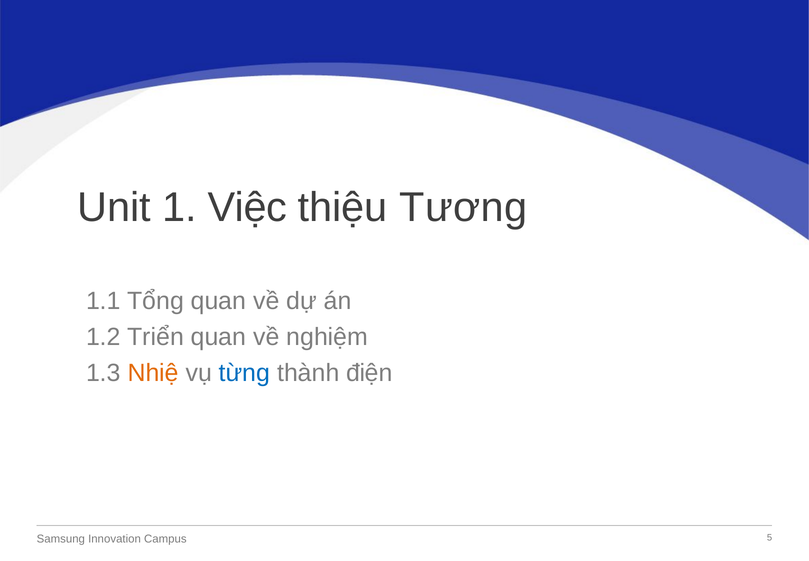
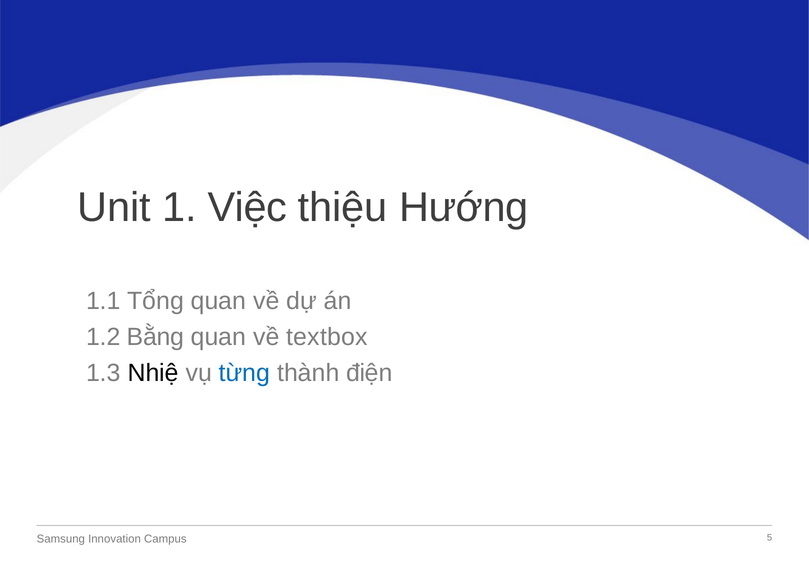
Tương: Tương -> Hướng
Triển: Triển -> Bằng
nghiệm: nghiệm -> textbox
Nhiệ colour: orange -> black
